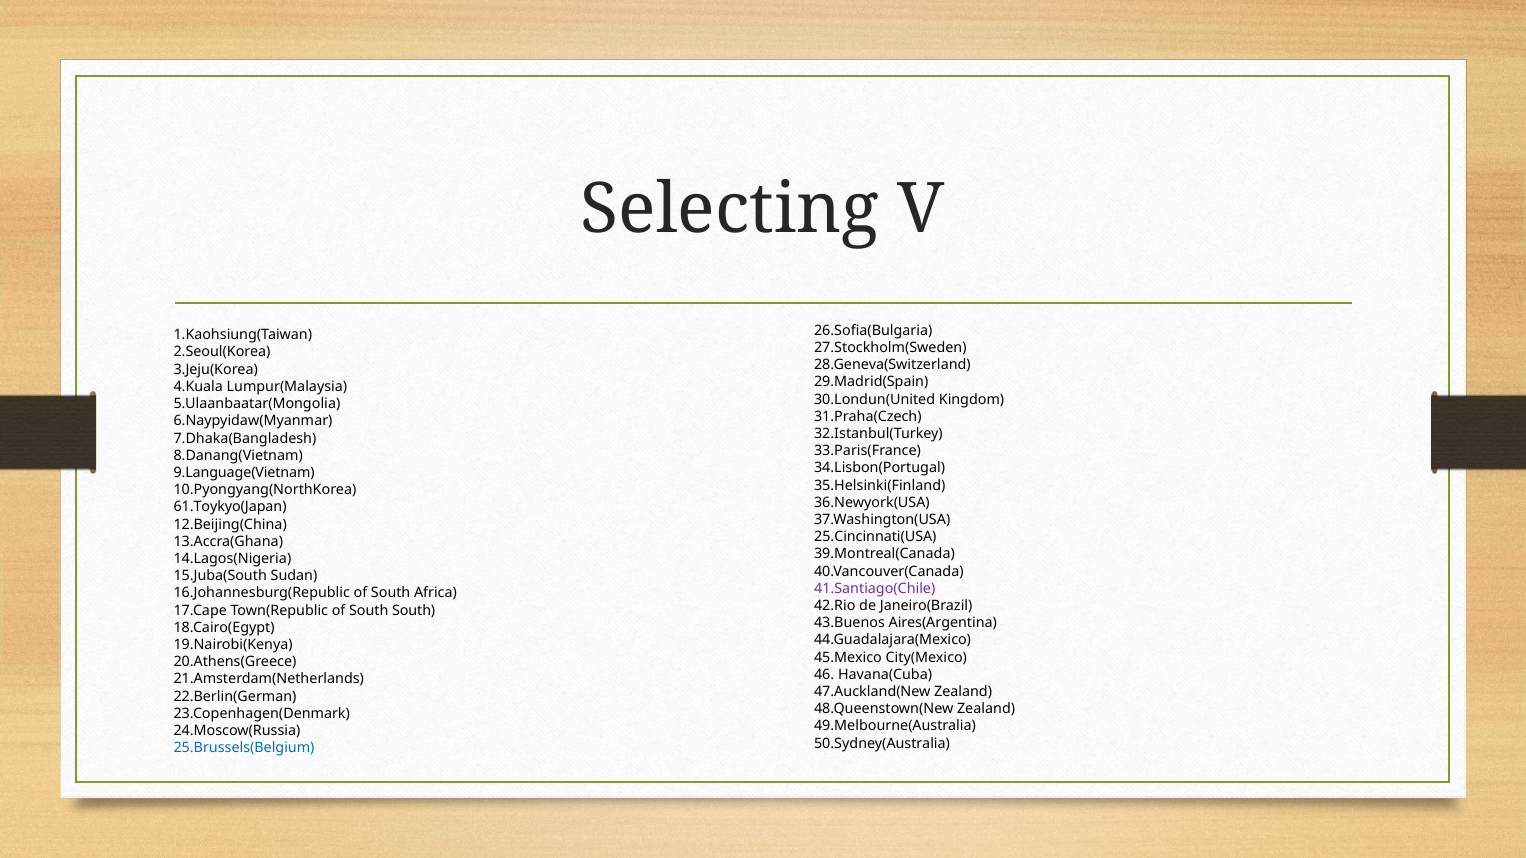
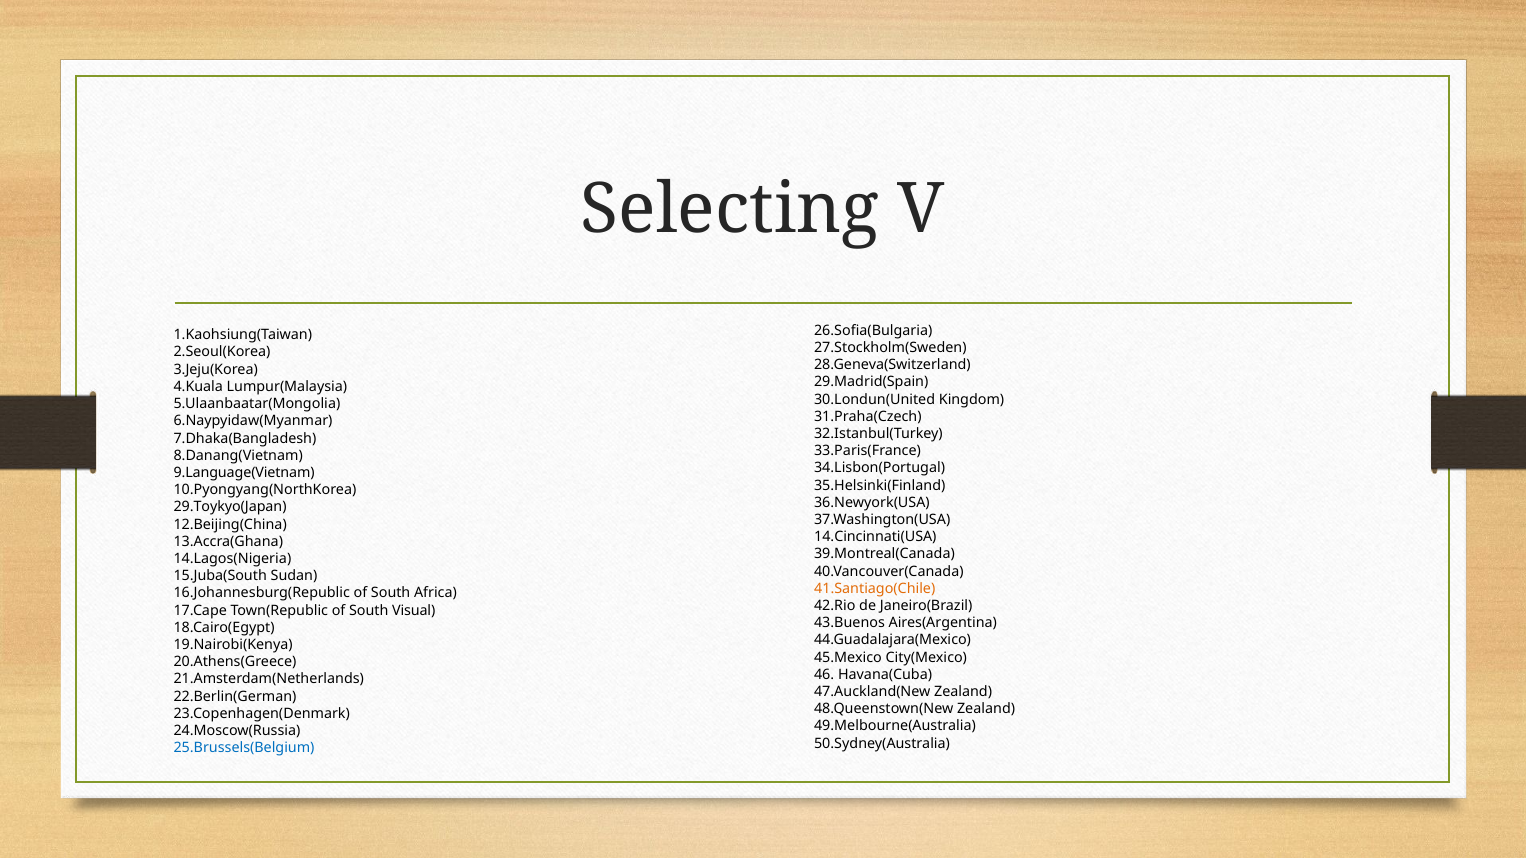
61.Toykyo(Japan: 61.Toykyo(Japan -> 29.Toykyo(Japan
25.Cincinnati(USA: 25.Cincinnati(USA -> 14.Cincinnati(USA
41.Santiago(Chile colour: purple -> orange
South South: South -> Visual
